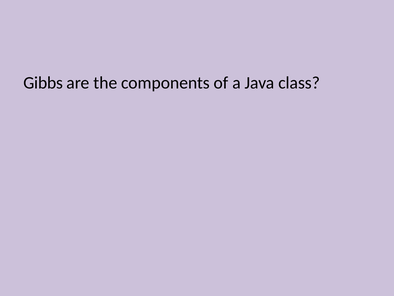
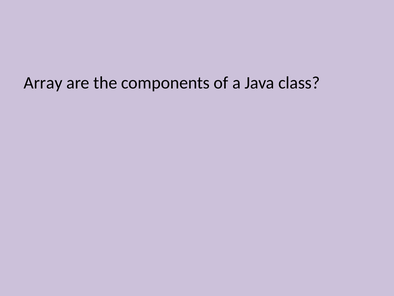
Gibbs: Gibbs -> Array
